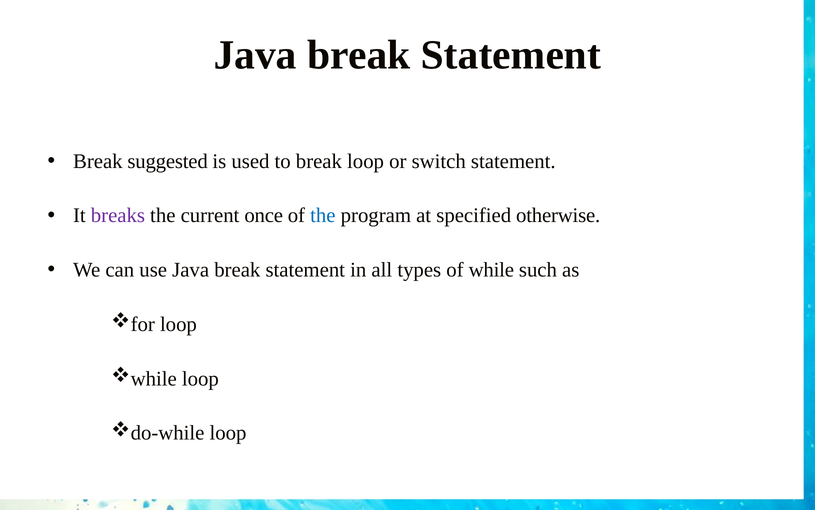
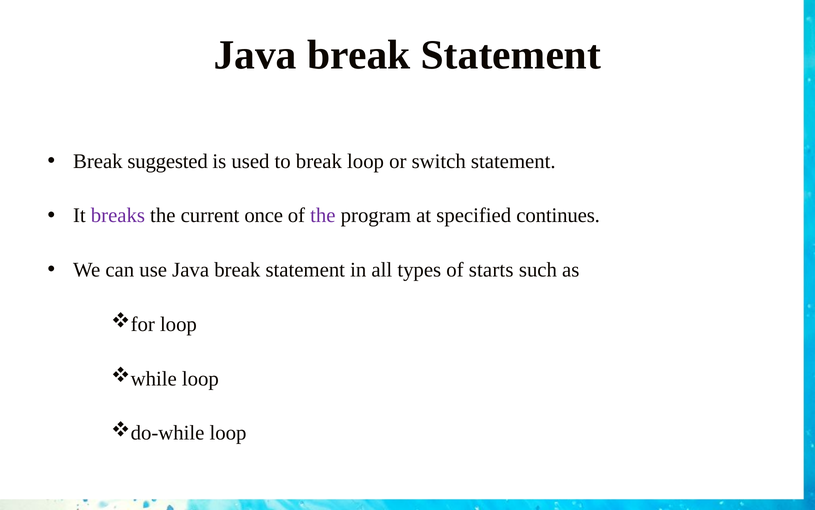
the at (323, 216) colour: blue -> purple
otherwise: otherwise -> continues
while: while -> starts
